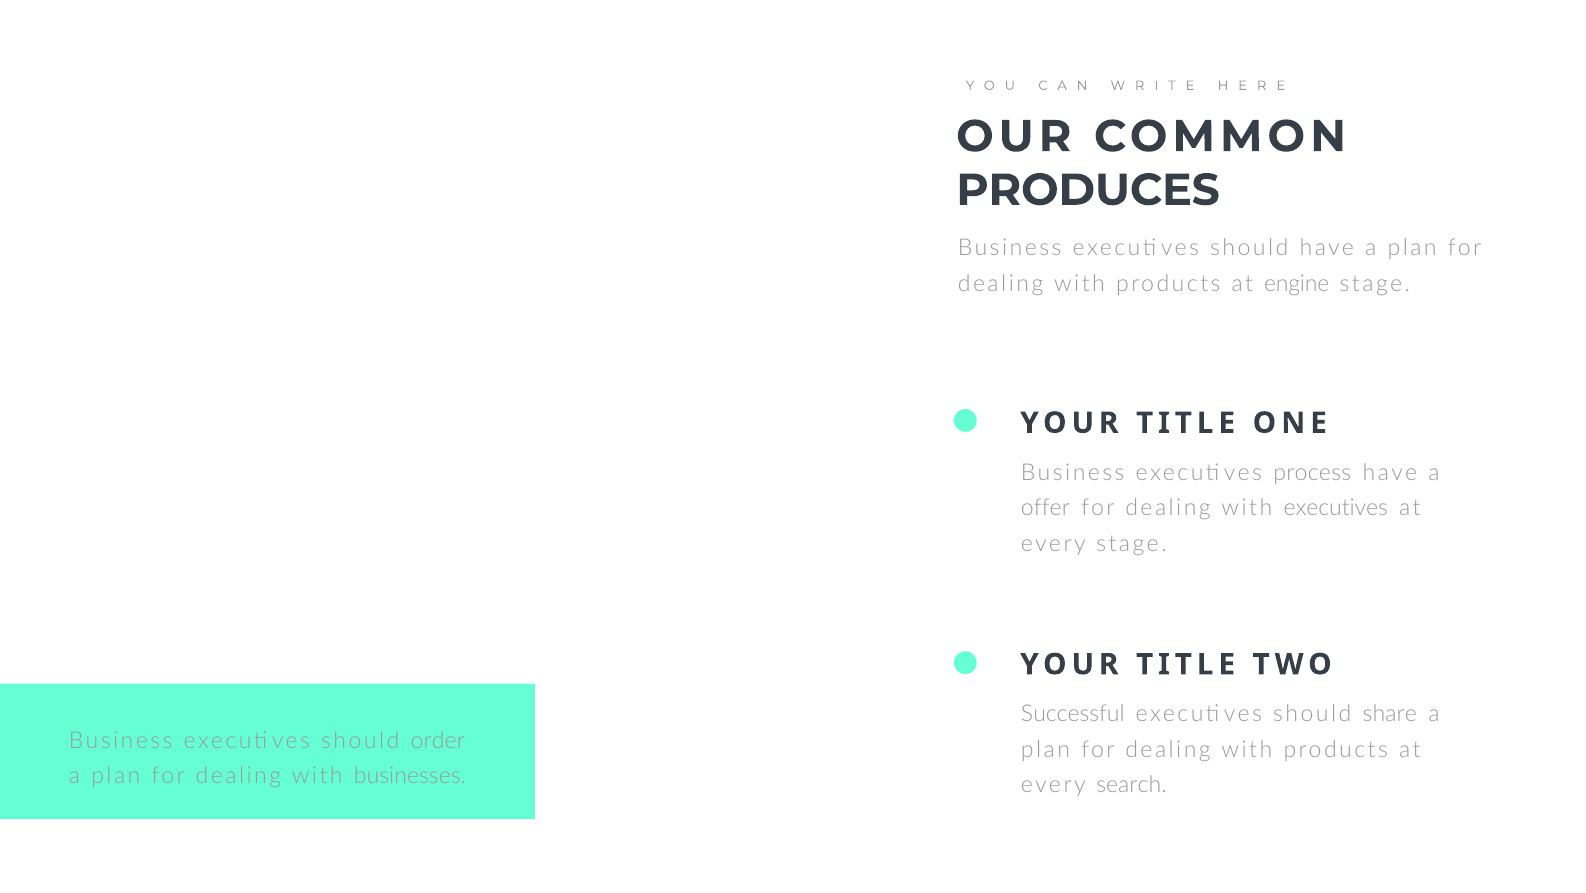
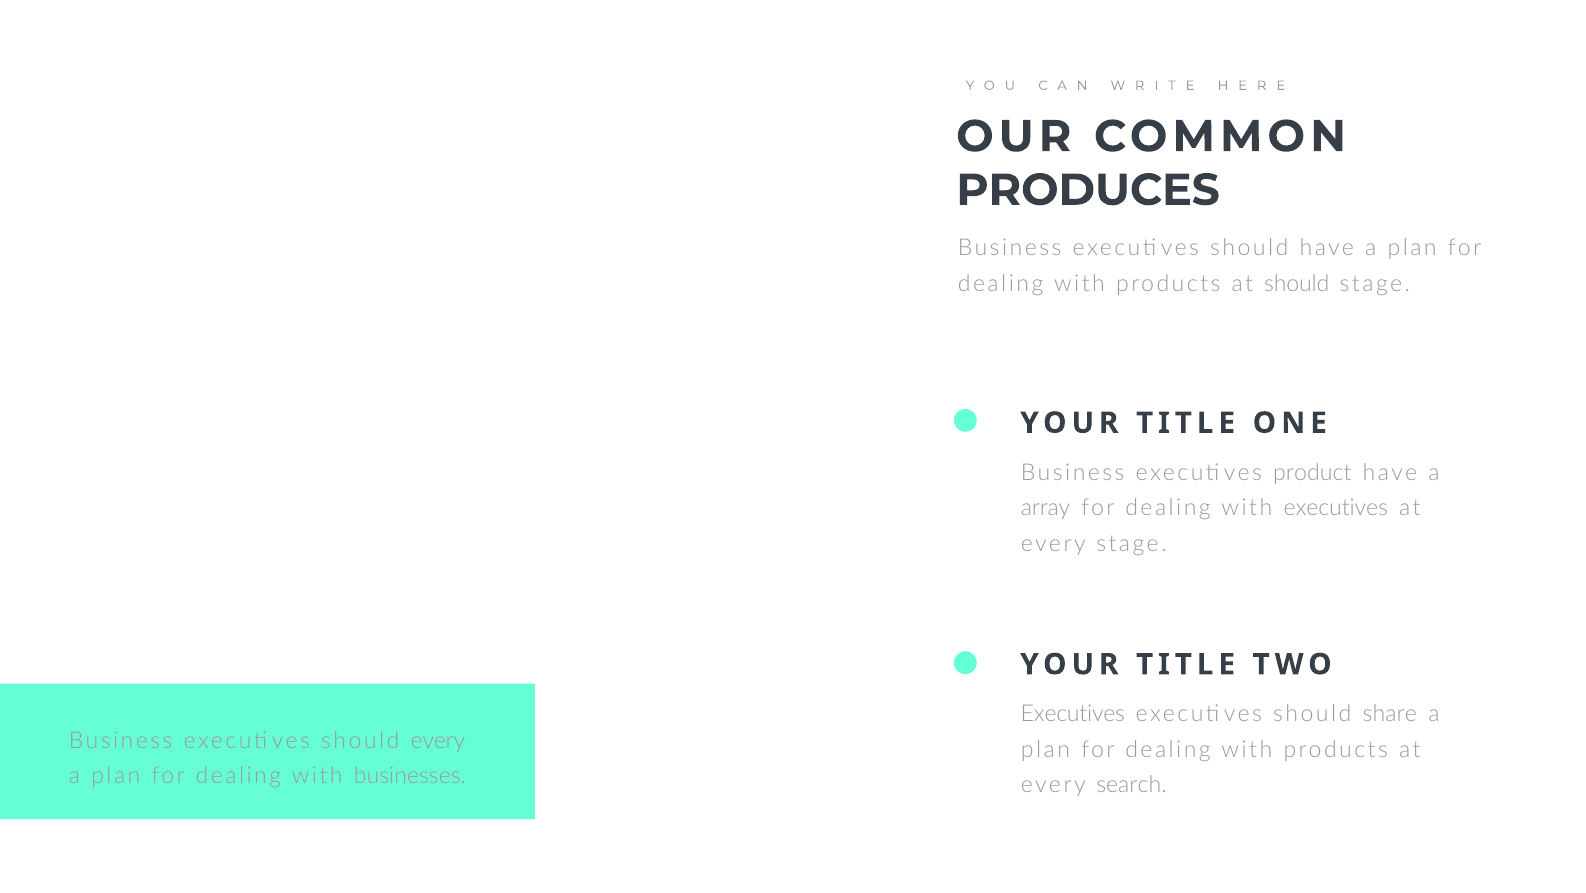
at engine: engine -> should
process: process -> product
offer: offer -> array
Successful at (1073, 714): Successful -> Executives
should order: order -> every
